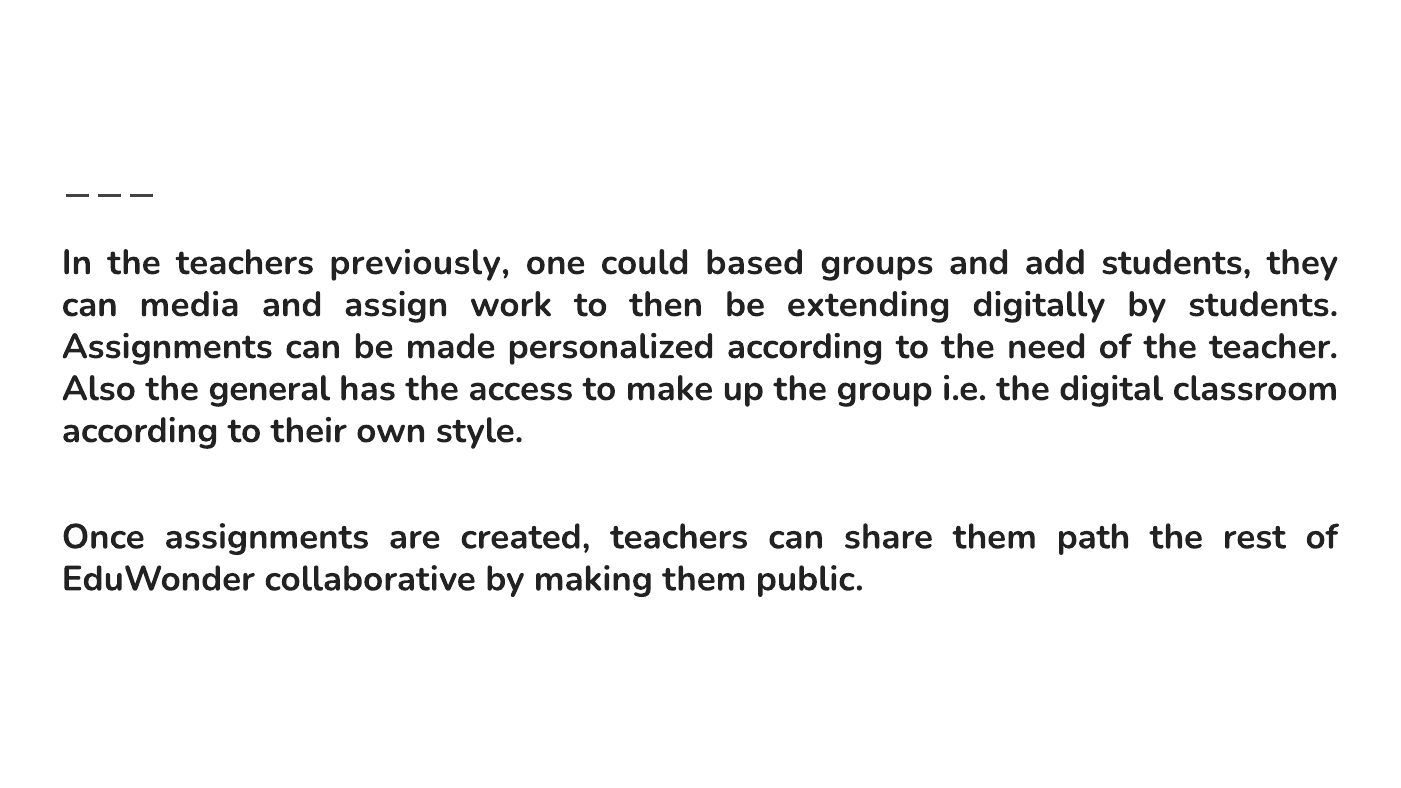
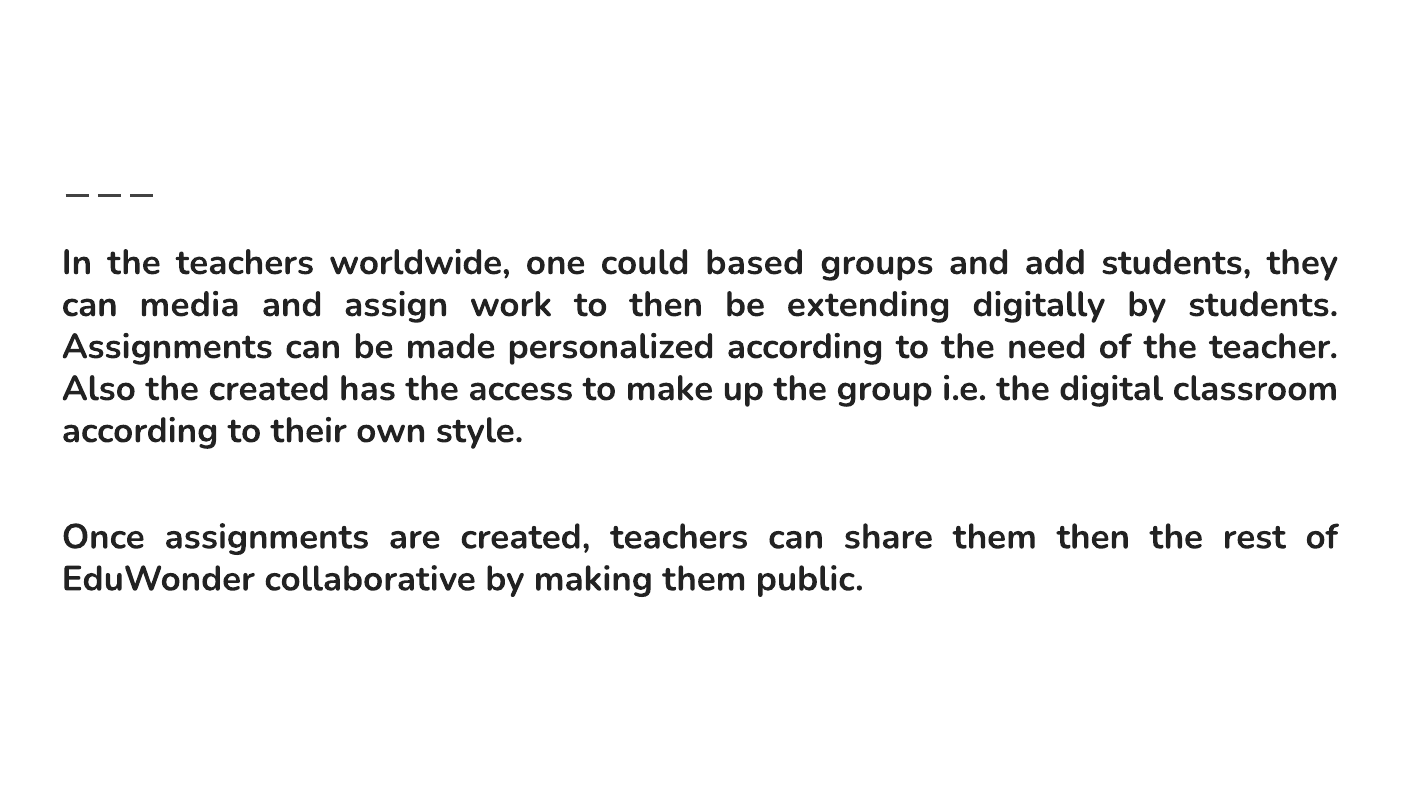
previously: previously -> worldwide
the general: general -> created
them path: path -> then
